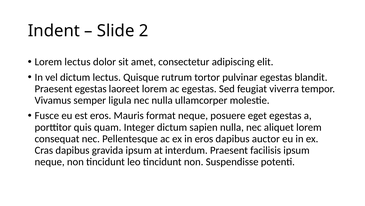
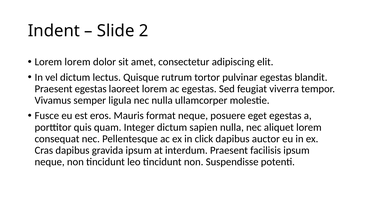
Lorem lectus: lectus -> lorem
in eros: eros -> click
